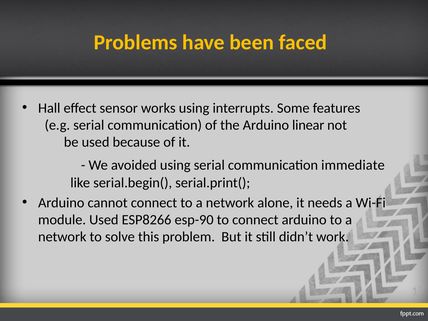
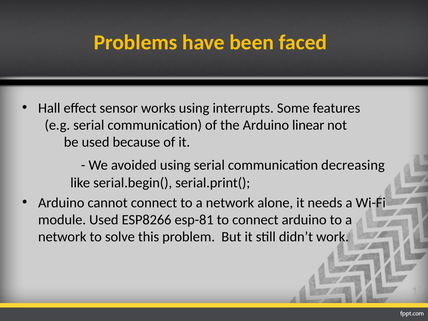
immediate: immediate -> decreasing
esp-90: esp-90 -> esp-81
